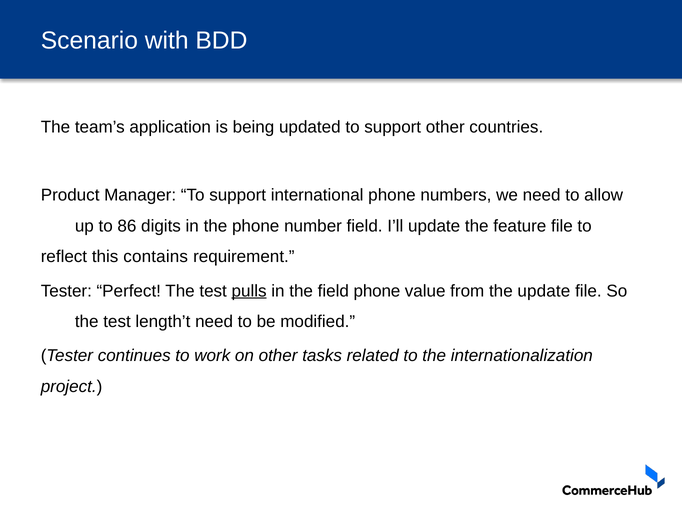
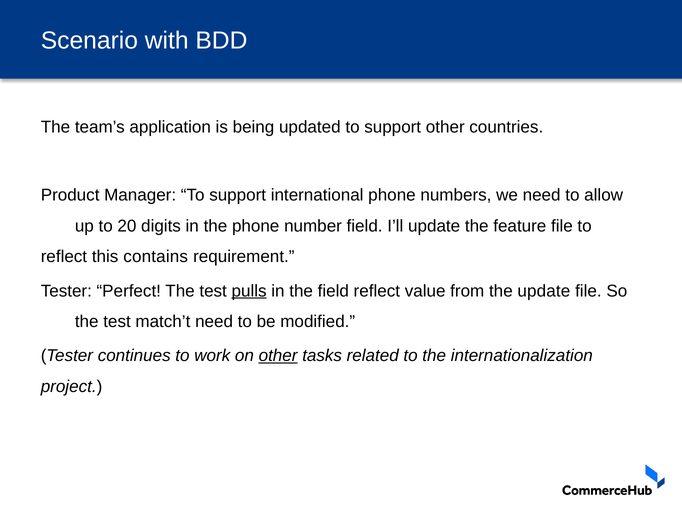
86: 86 -> 20
field phone: phone -> reflect
length’t: length’t -> match’t
other at (278, 355) underline: none -> present
